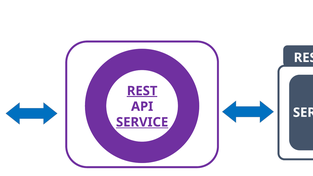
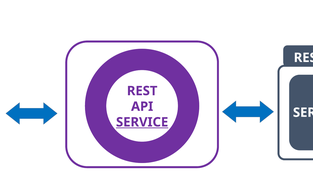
REST at (142, 91) underline: present -> none
